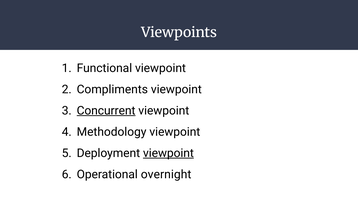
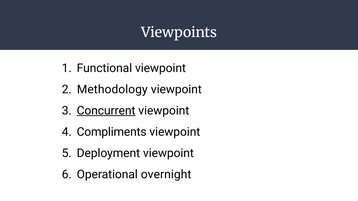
Compliments: Compliments -> Methodology
Methodology: Methodology -> Compliments
viewpoint at (168, 153) underline: present -> none
